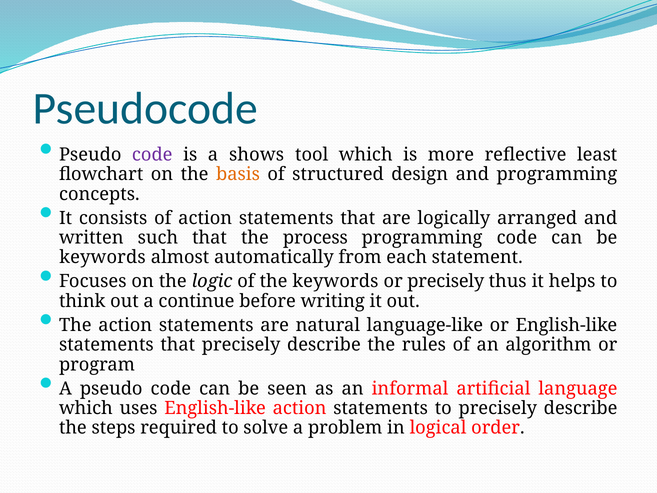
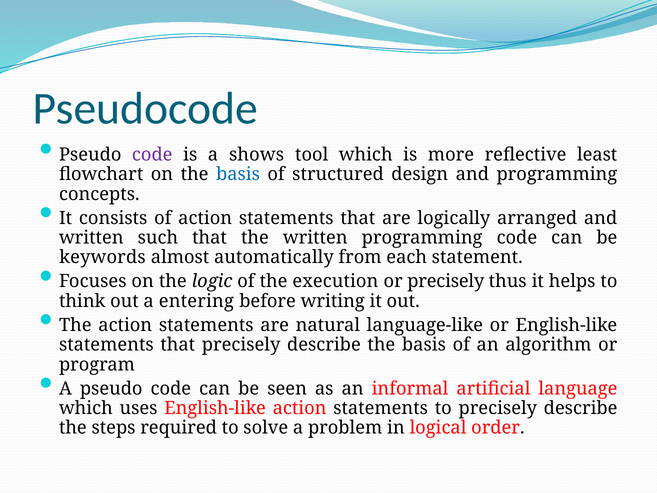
basis at (238, 174) colour: orange -> blue
the process: process -> written
the keywords: keywords -> execution
continue: continue -> entering
describe the rules: rules -> basis
